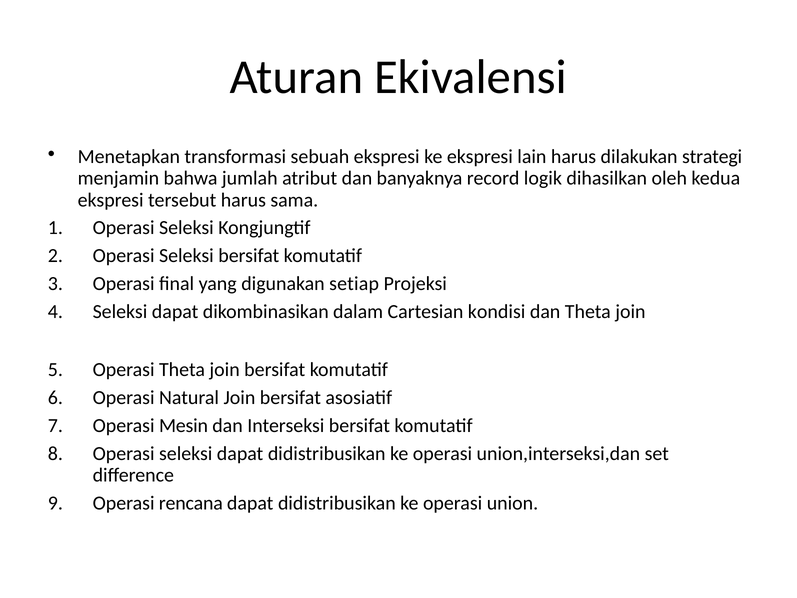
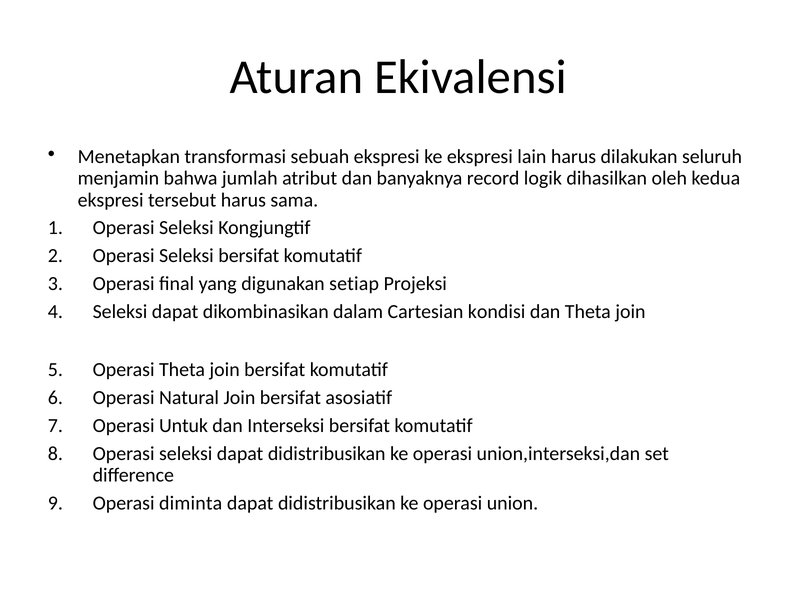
strategi: strategi -> seluruh
Mesin: Mesin -> Untuk
rencana: rencana -> diminta
